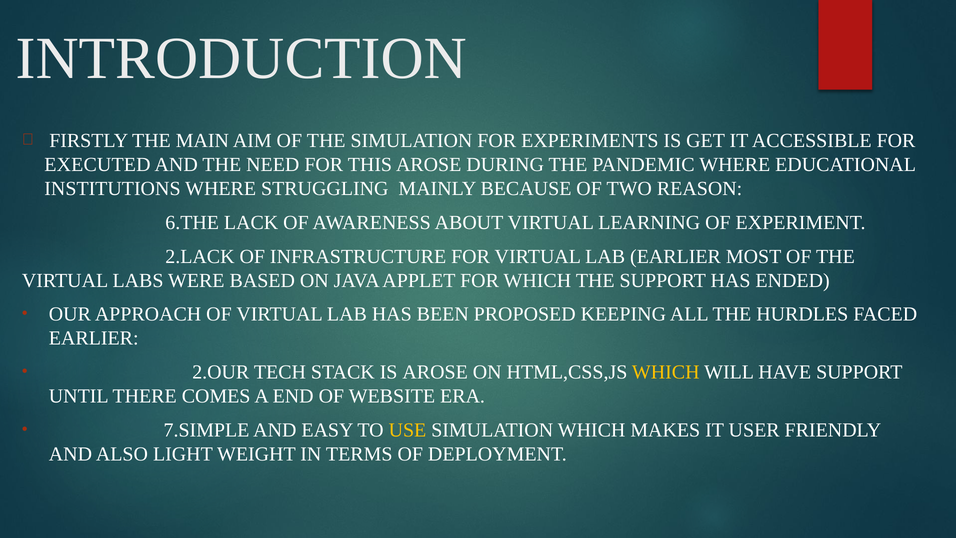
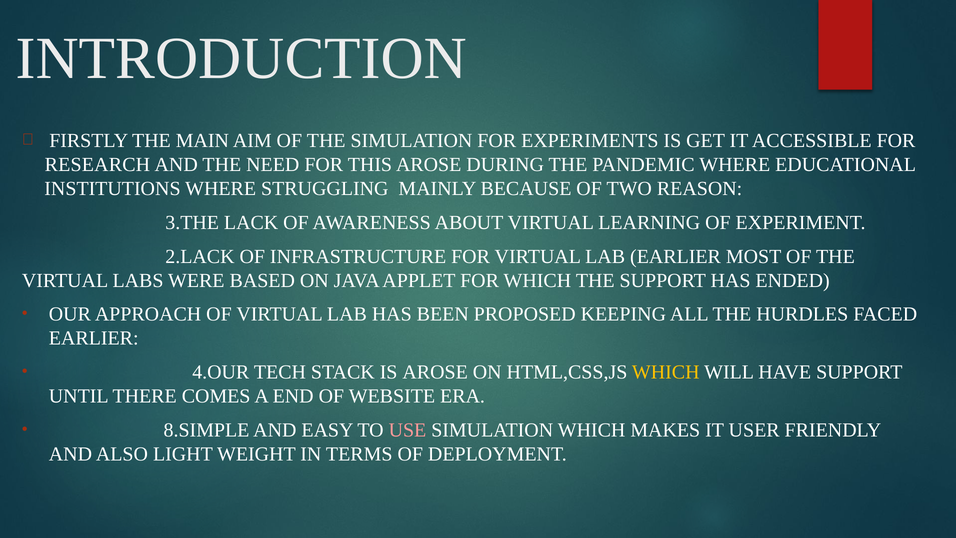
EXECUTED: EXECUTED -> RESEARCH
6.THE: 6.THE -> 3.THE
2.OUR: 2.OUR -> 4.OUR
7.SIMPLE: 7.SIMPLE -> 8.SIMPLE
USE colour: yellow -> pink
